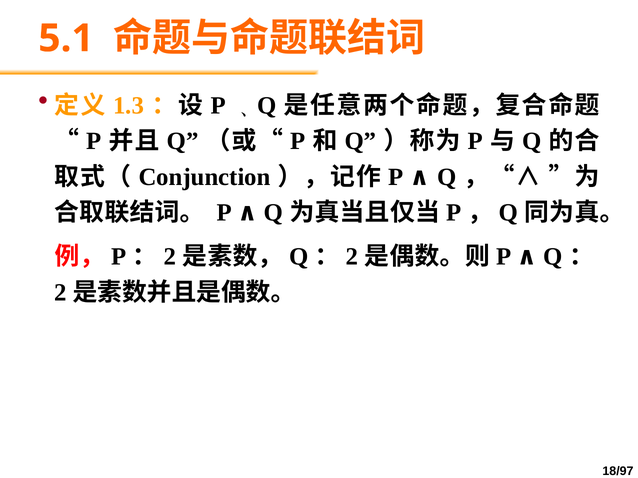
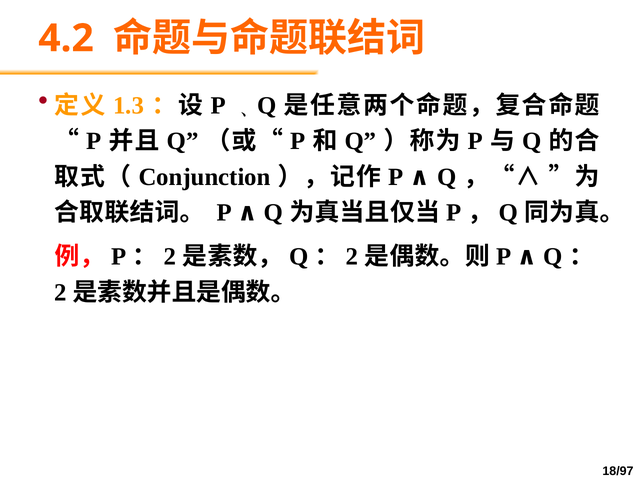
5.1: 5.1 -> 4.2
